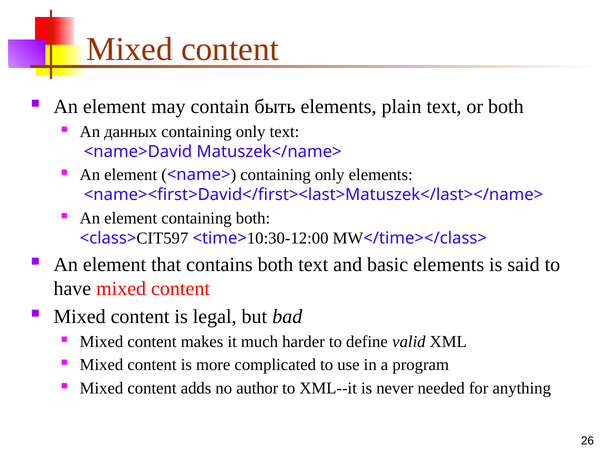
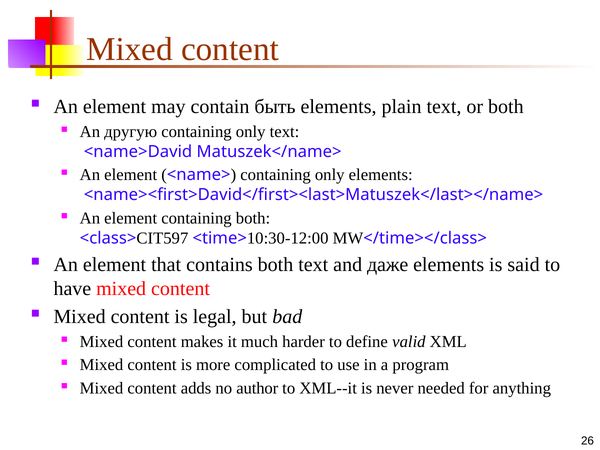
данных: данных -> другую
basic: basic -> даже
